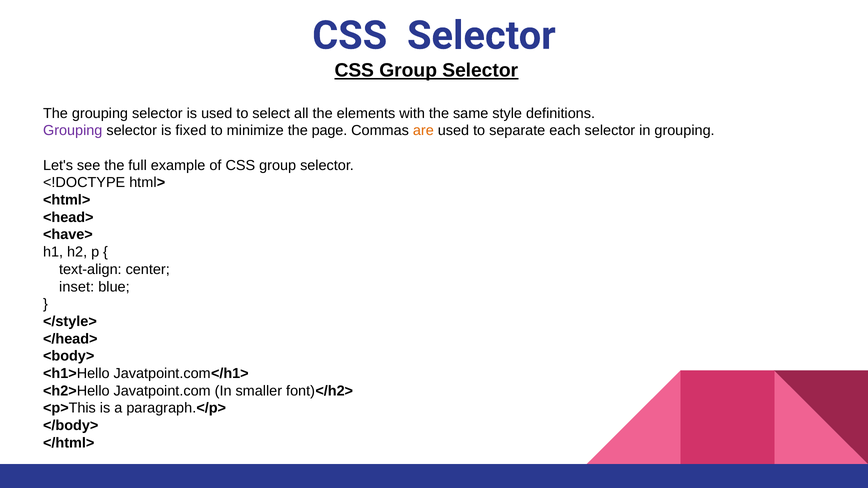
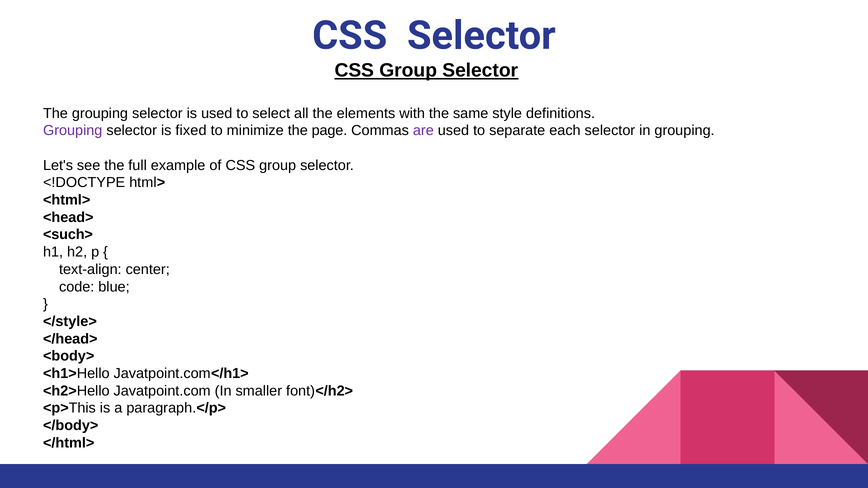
are colour: orange -> purple
<have>: <have> -> <such>
inset: inset -> code
